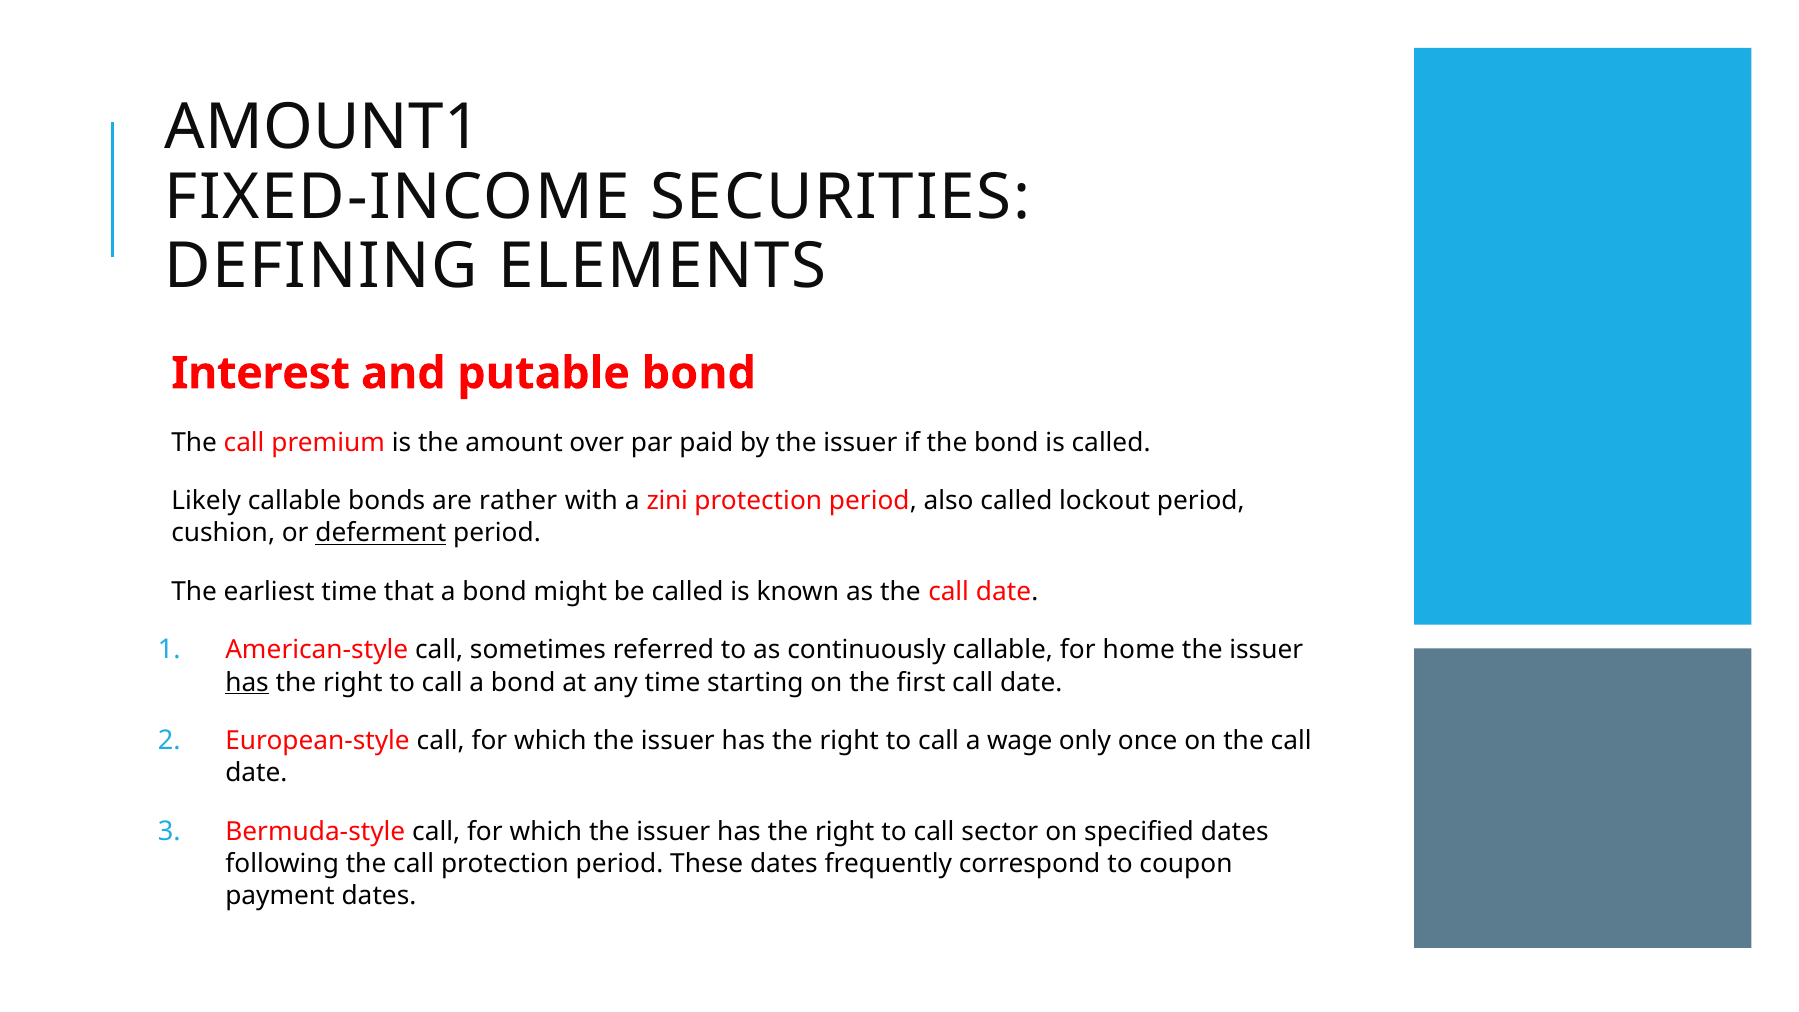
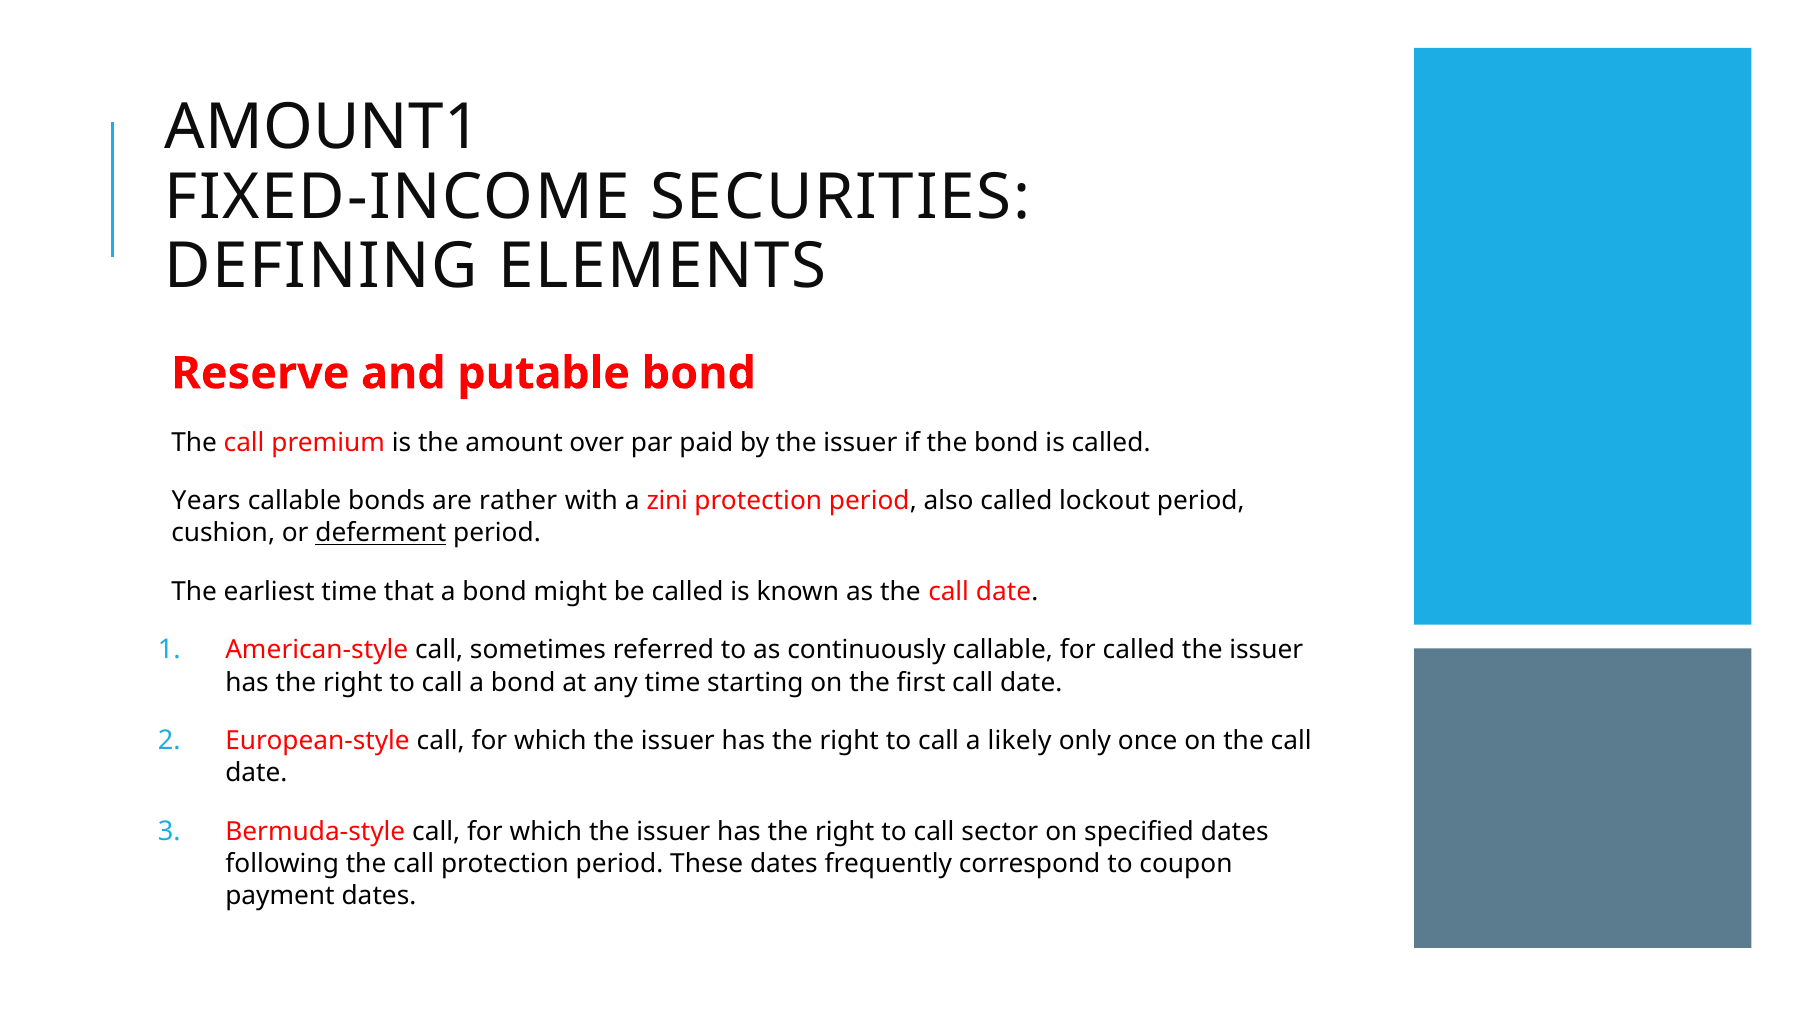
Interest: Interest -> Reserve
Likely: Likely -> Years
for home: home -> called
has at (247, 682) underline: present -> none
wage: wage -> likely
